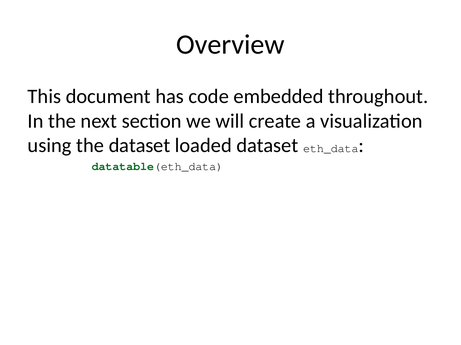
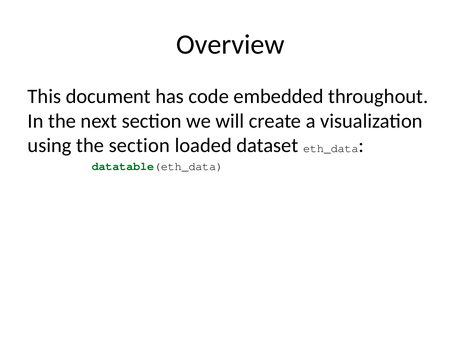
the dataset: dataset -> section
